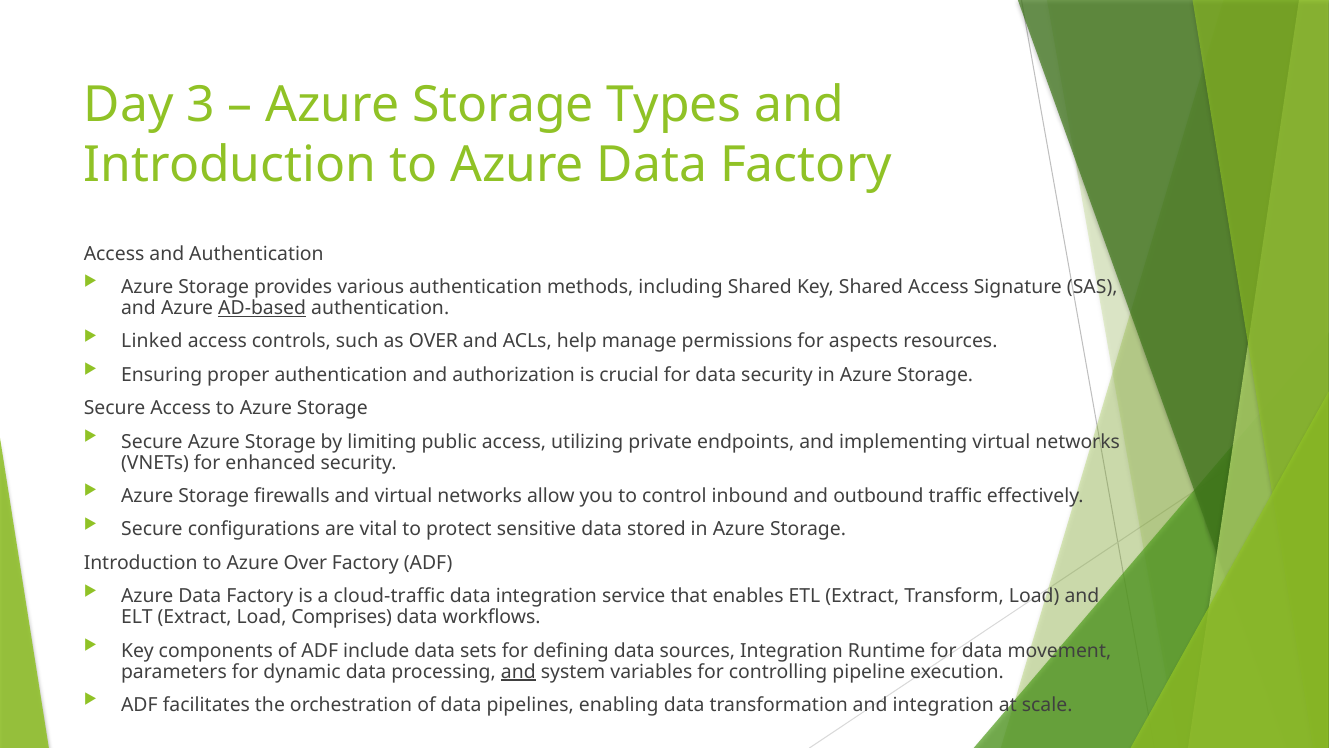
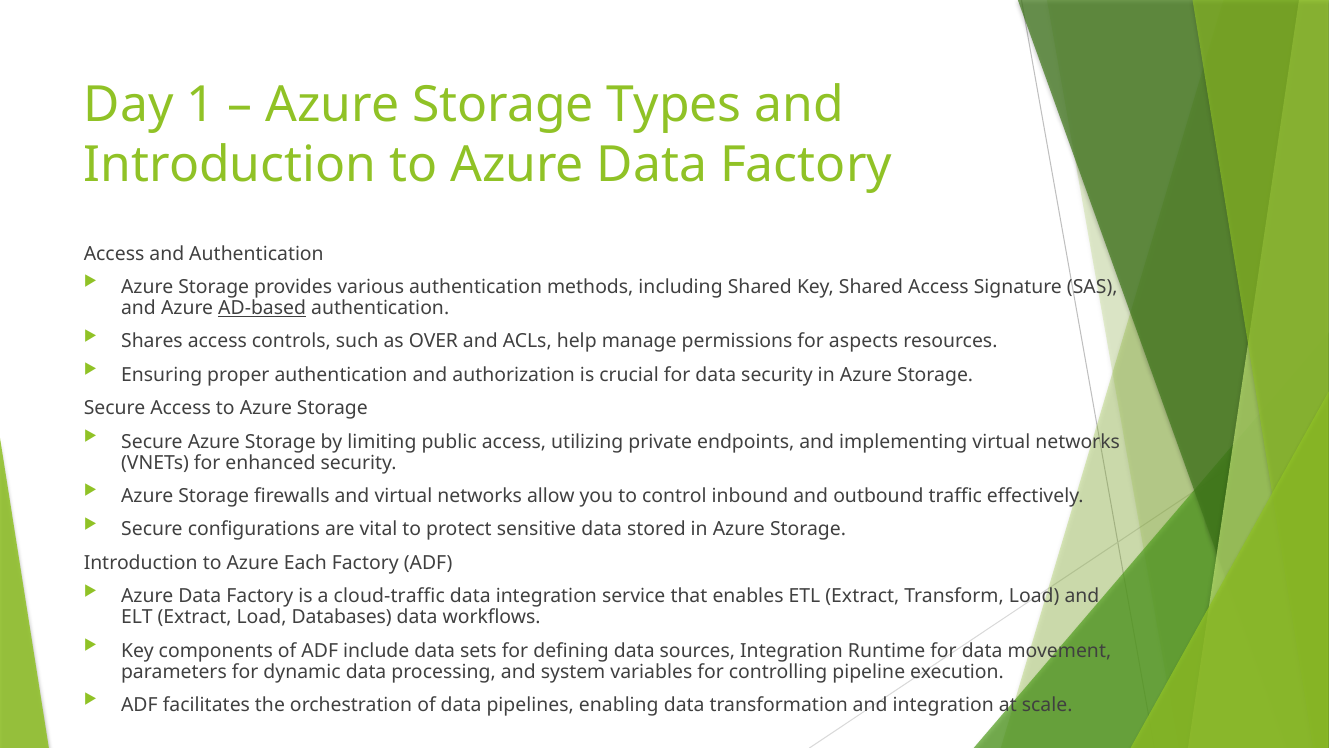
3: 3 -> 1
Linked: Linked -> Shares
Azure Over: Over -> Each
Comprises: Comprises -> Databases
and at (518, 671) underline: present -> none
